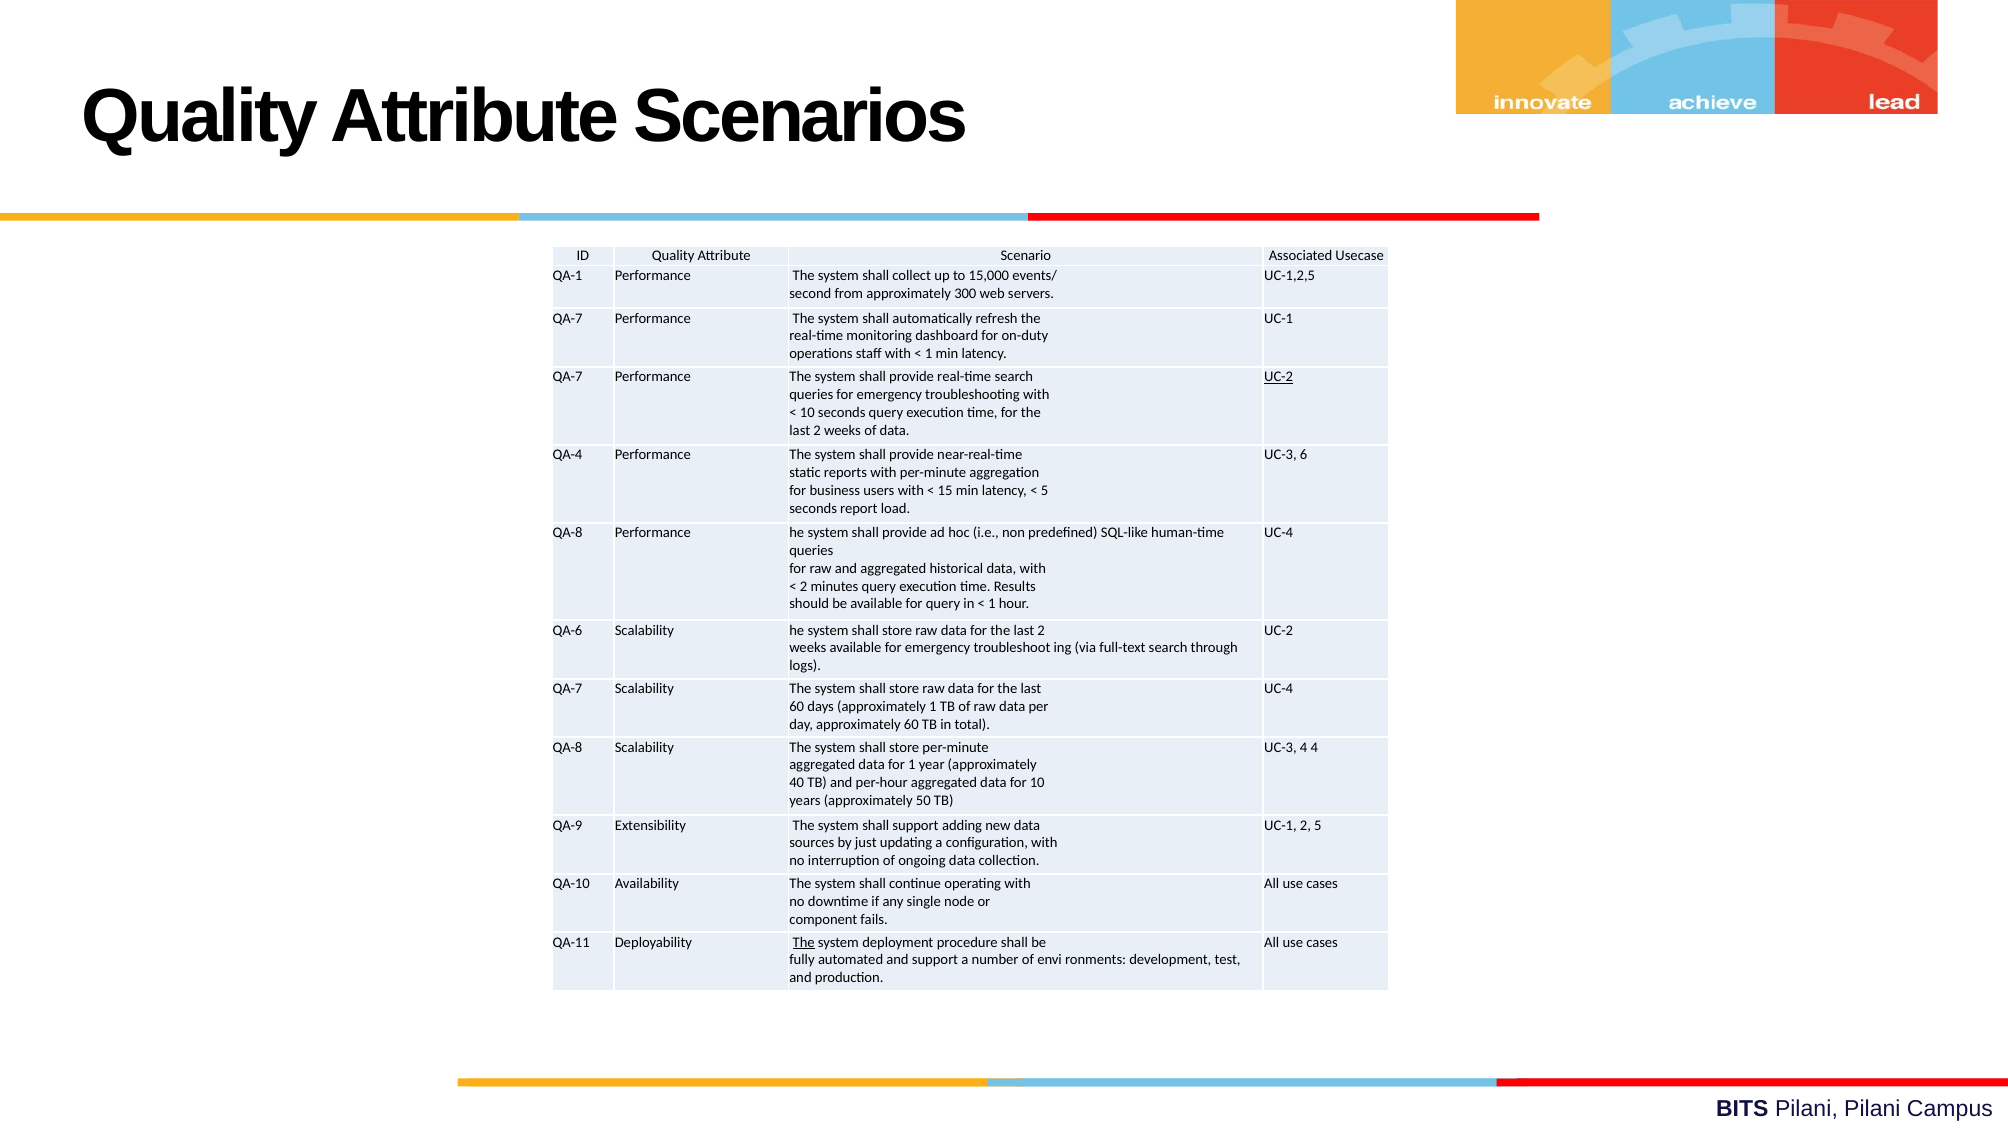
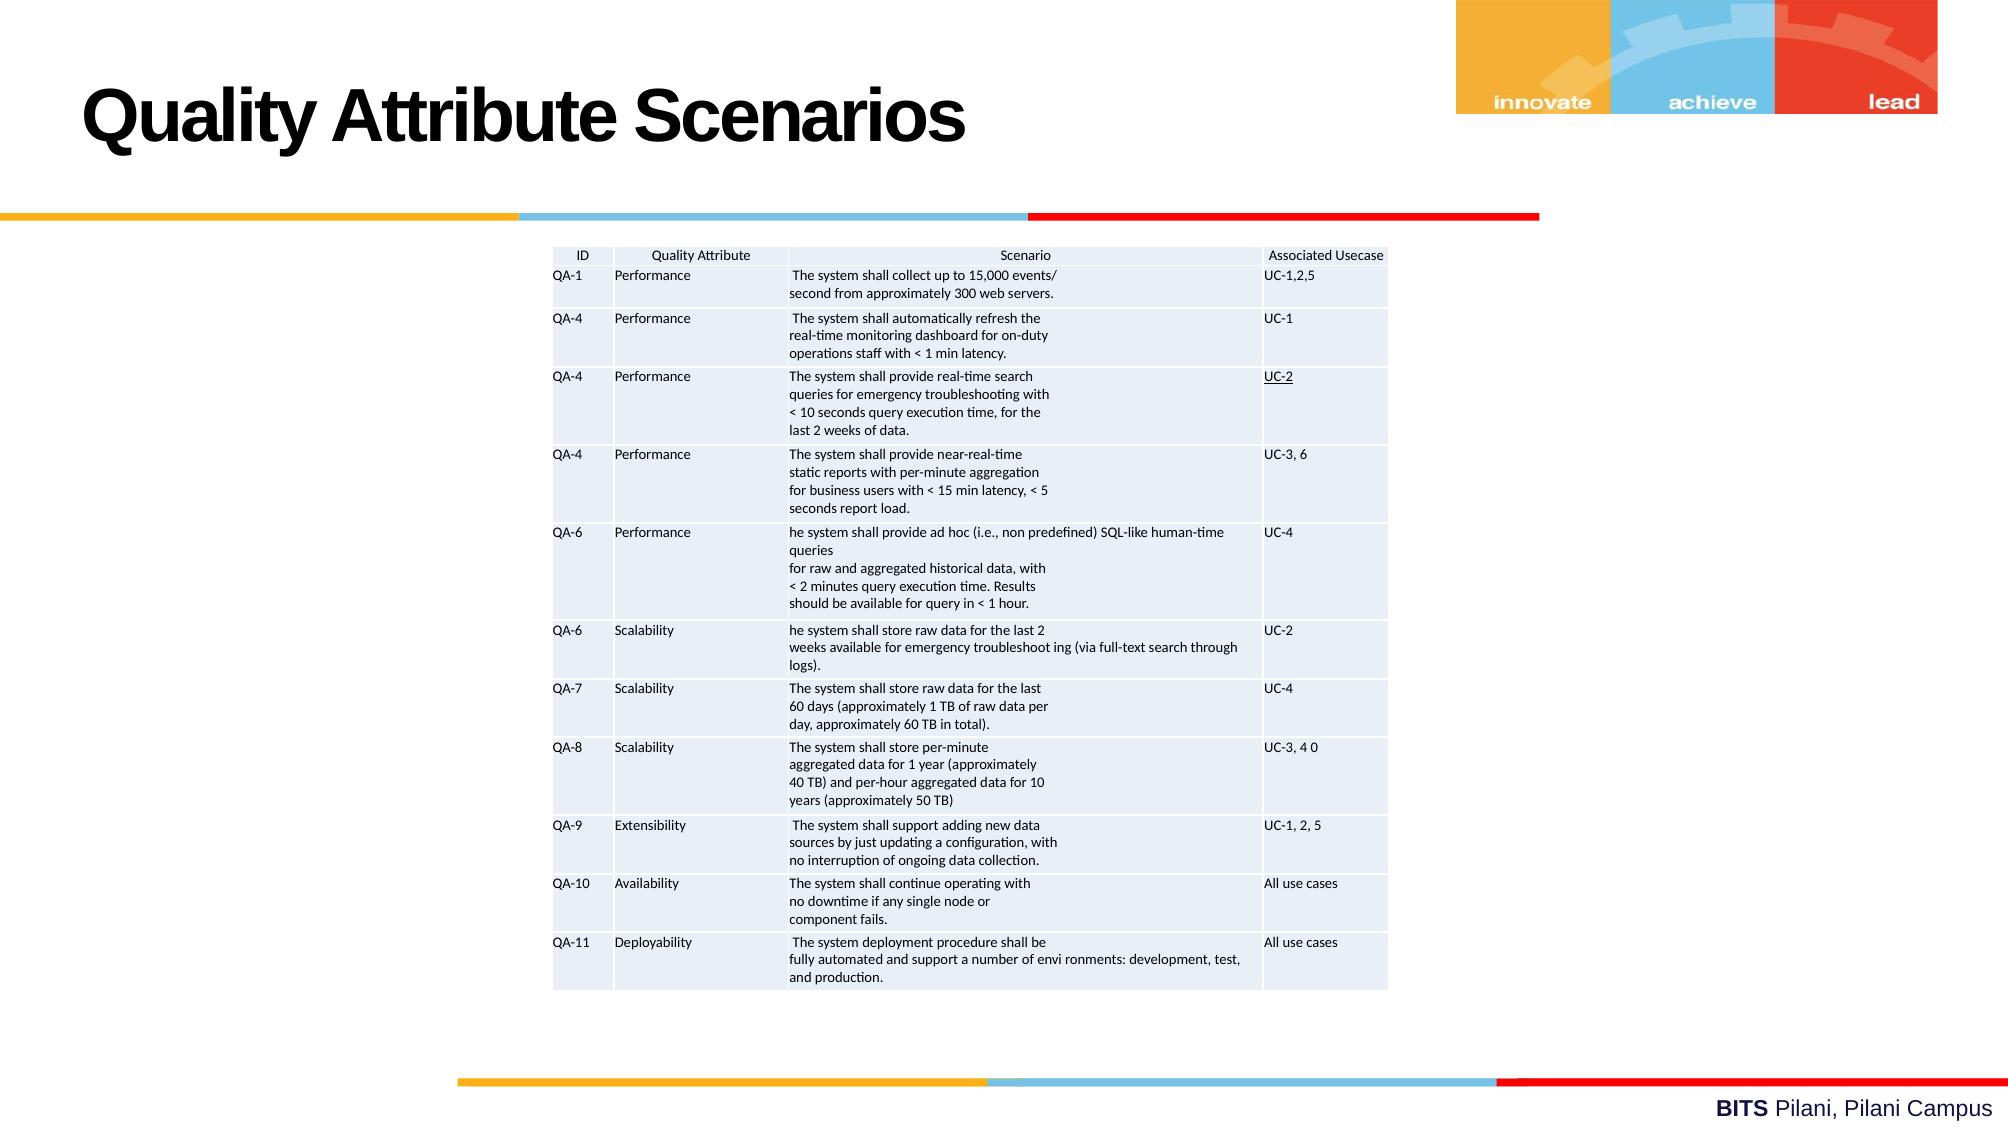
QA-7 at (568, 318): QA-7 -> QA-4
QA-7 at (568, 377): QA-7 -> QA-4
QA-8 at (568, 533): QA-8 -> QA-6
4 4: 4 -> 0
The at (804, 943) underline: present -> none
